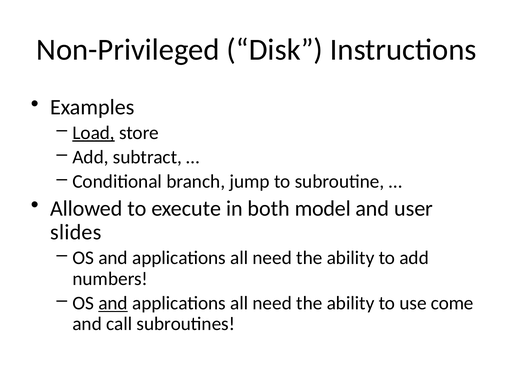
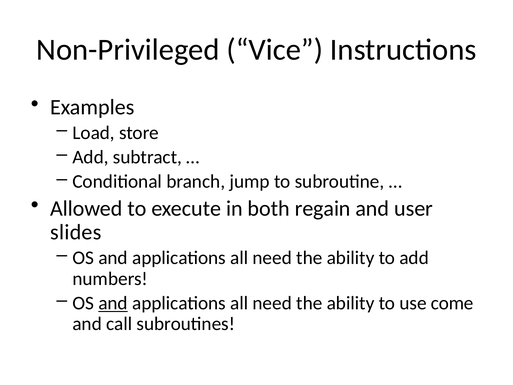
Disk: Disk -> Vice
Load underline: present -> none
model: model -> regain
